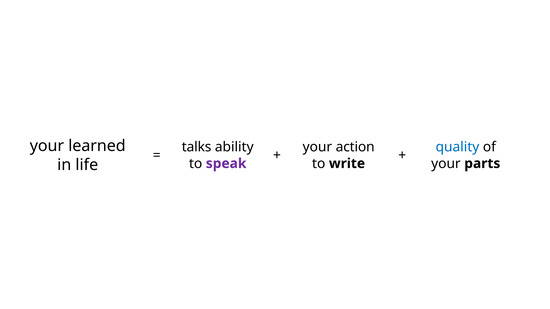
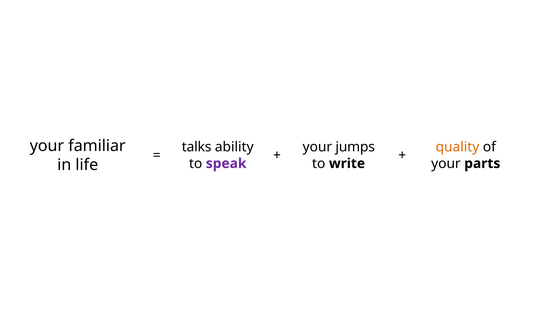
learned: learned -> familiar
action: action -> jumps
quality colour: blue -> orange
